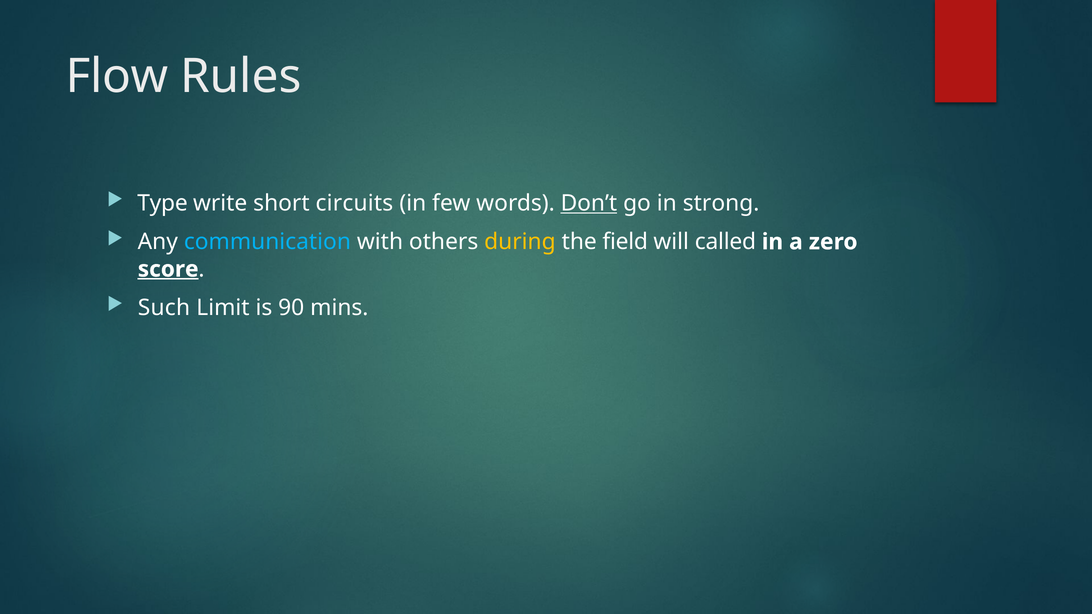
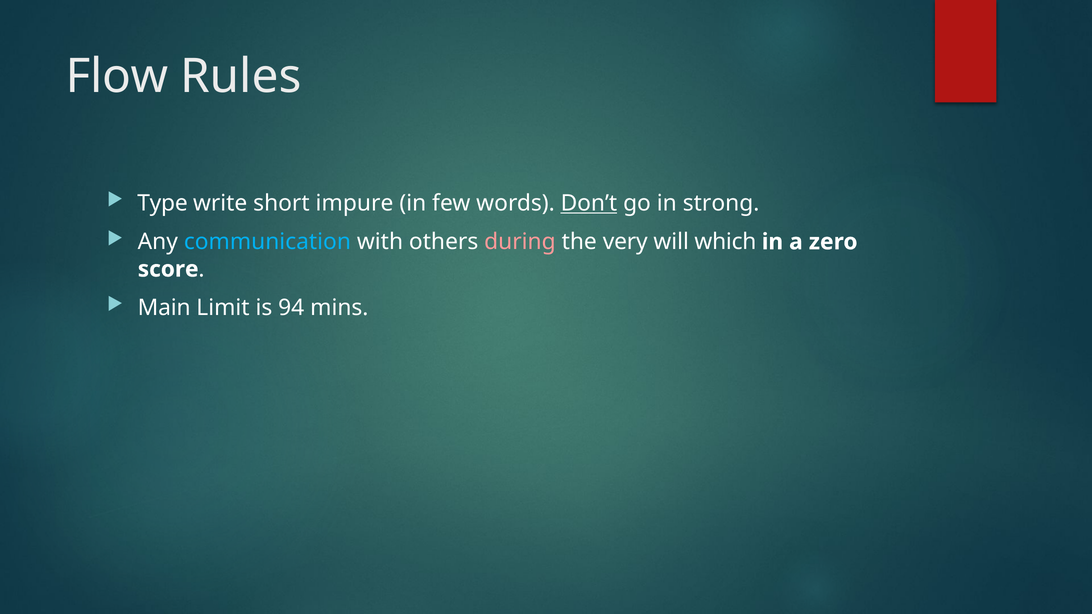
circuits: circuits -> impure
during colour: yellow -> pink
field: field -> very
called: called -> which
score underline: present -> none
Such: Such -> Main
90: 90 -> 94
